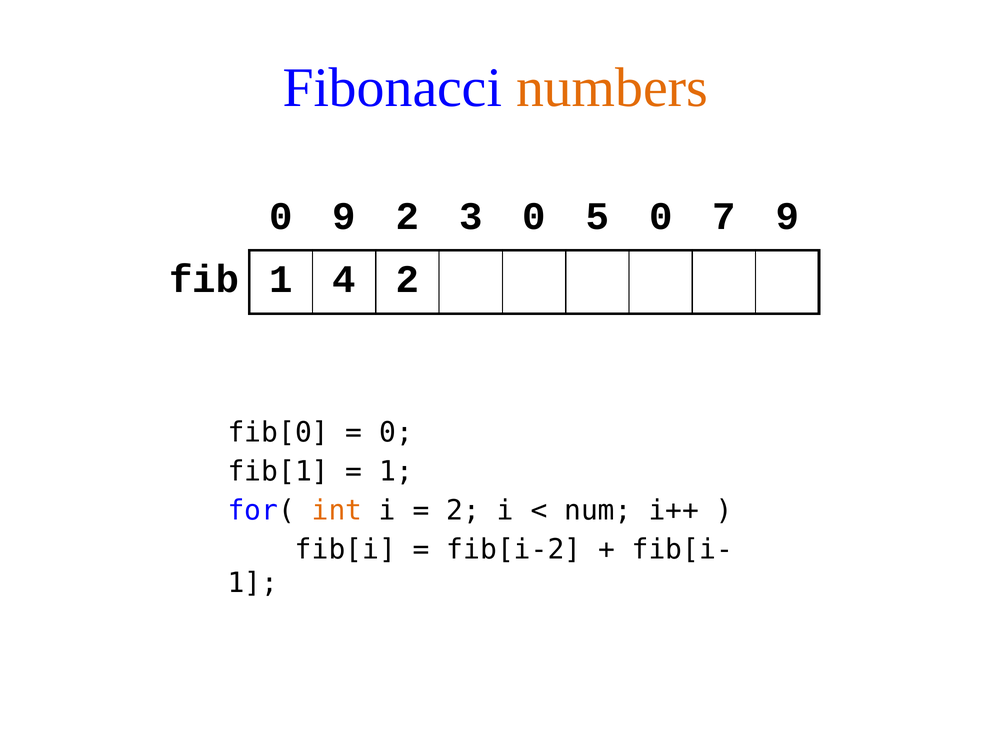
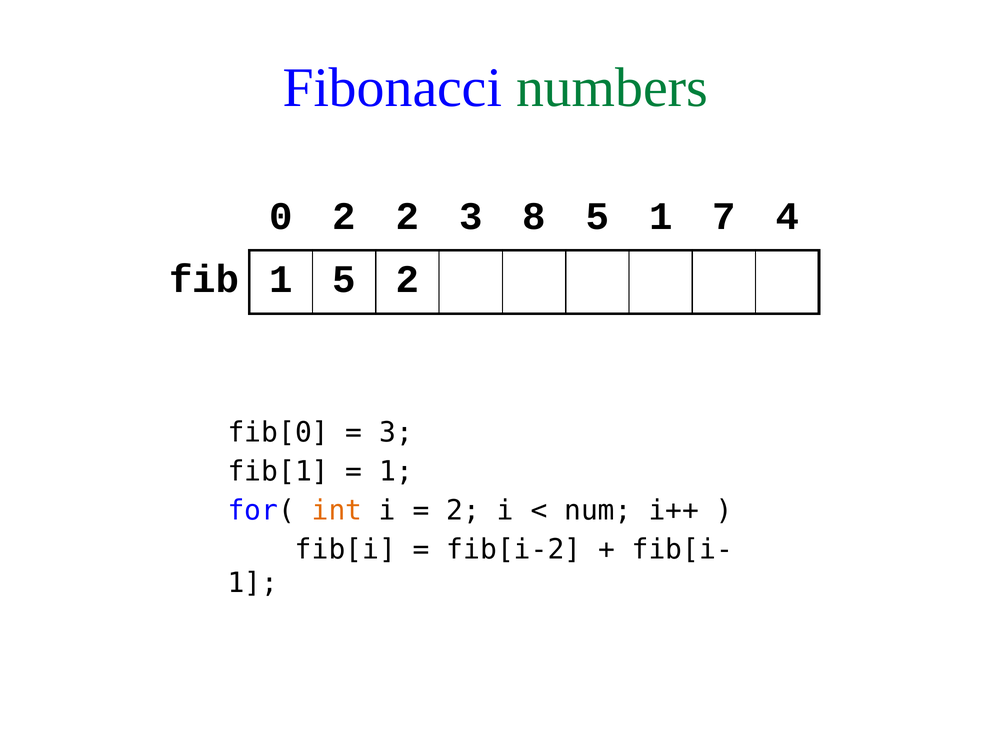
numbers colour: orange -> green
0 9: 9 -> 2
3 0: 0 -> 8
5 0: 0 -> 1
7 9: 9 -> 4
1 4: 4 -> 5
0 at (396, 432): 0 -> 3
